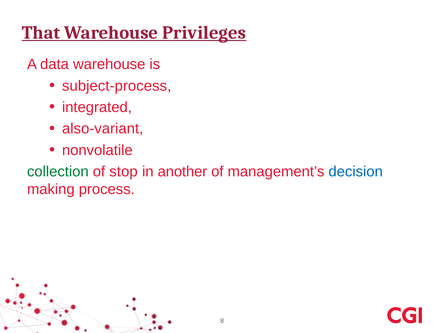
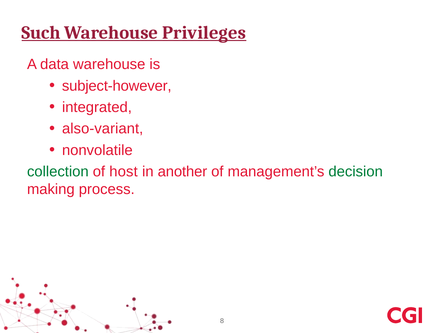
That: That -> Such
subject-process: subject-process -> subject-however
stop: stop -> host
decision colour: blue -> green
